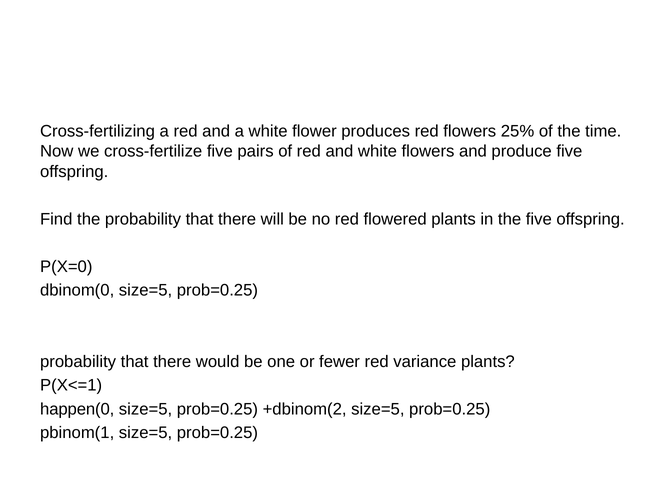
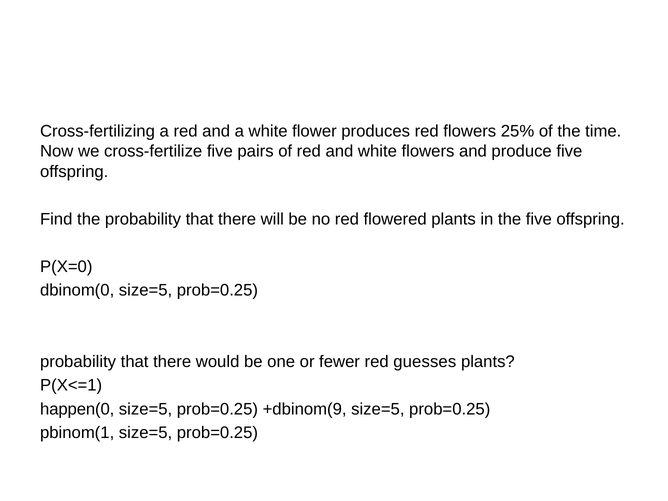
variance: variance -> guesses
+dbinom(2: +dbinom(2 -> +dbinom(9
